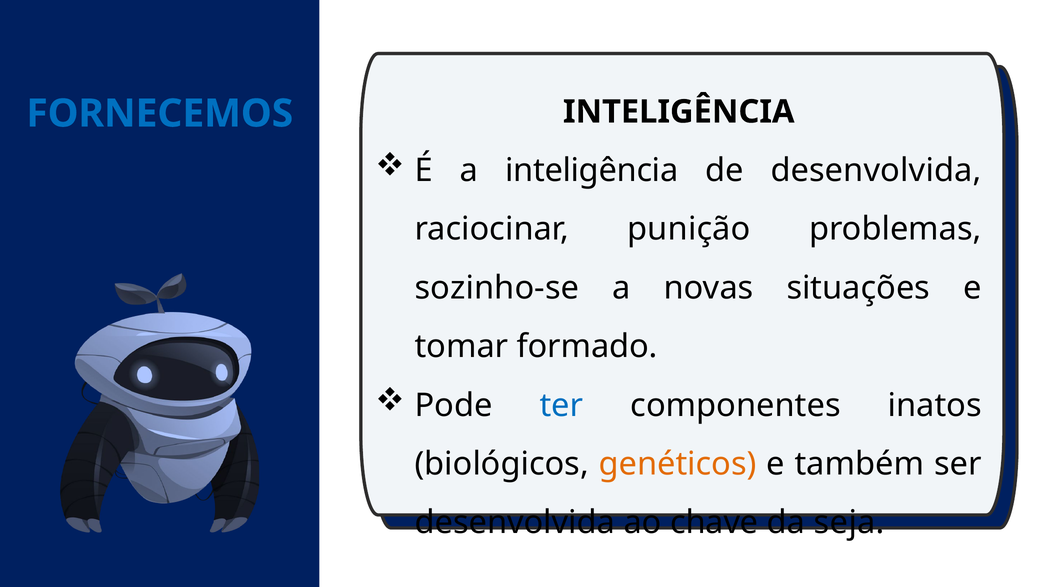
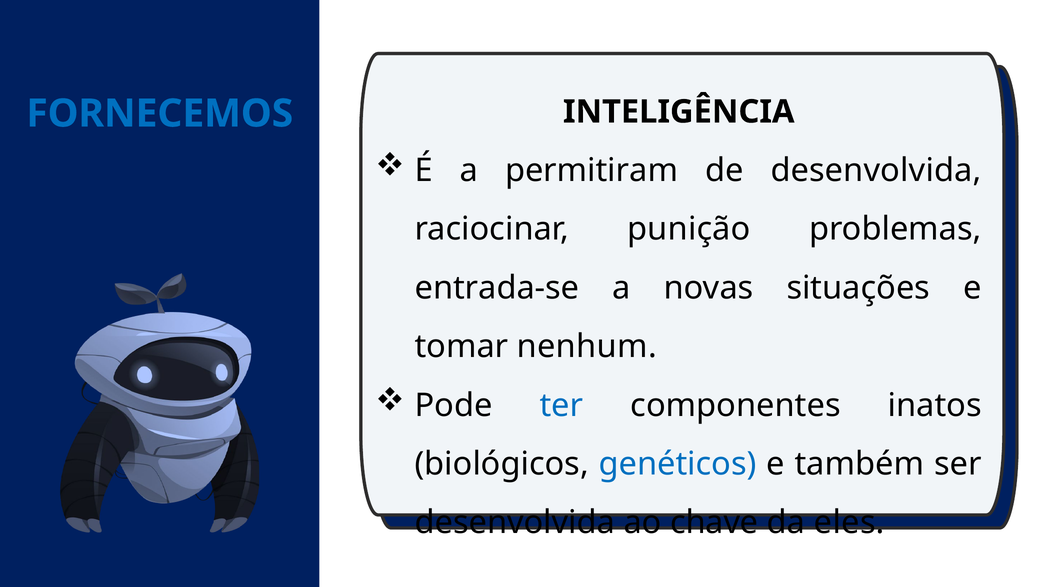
a inteligência: inteligência -> permitiram
sozinho-se: sozinho-se -> entrada-se
formado: formado -> nenhum
genéticos colour: orange -> blue
seja: seja -> eles
